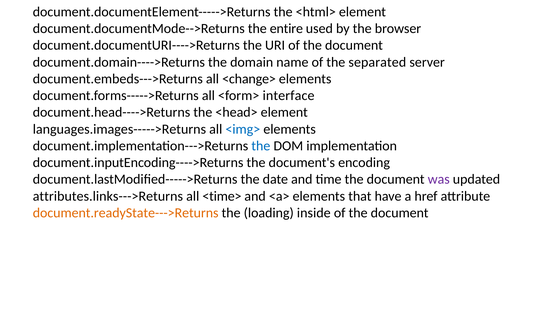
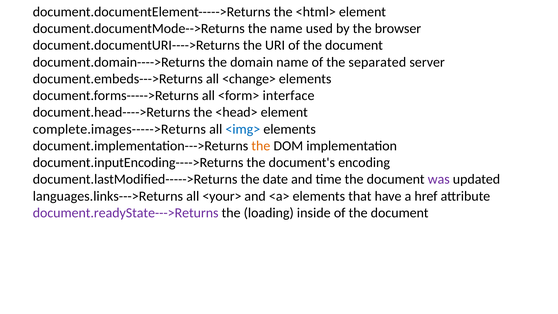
the entire: entire -> name
languages.images----->Returns: languages.images----->Returns -> complete.images----->Returns
the at (261, 146) colour: blue -> orange
attributes.links--->Returns: attributes.links--->Returns -> languages.links--->Returns
<time>: <time> -> <your>
document.readyState--->Returns colour: orange -> purple
